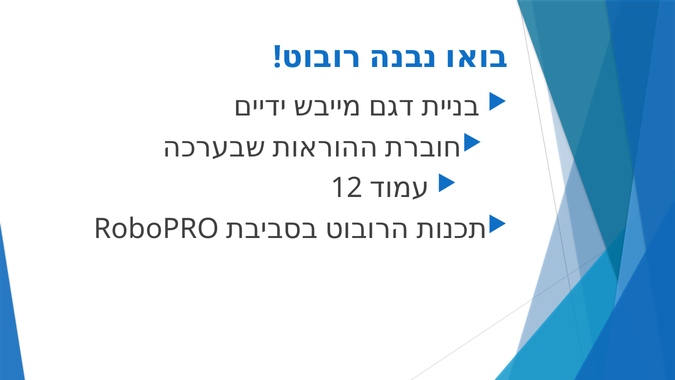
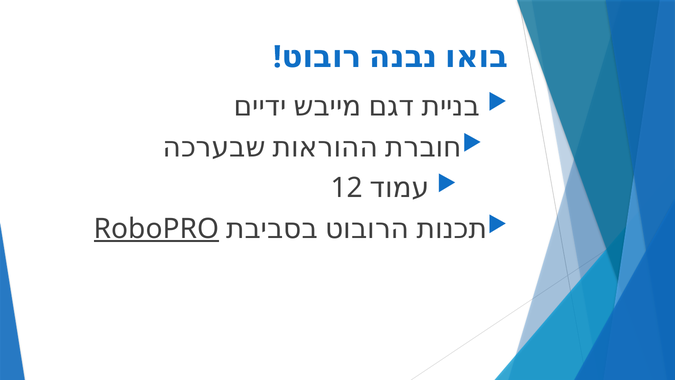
RoboPRO underline: none -> present
